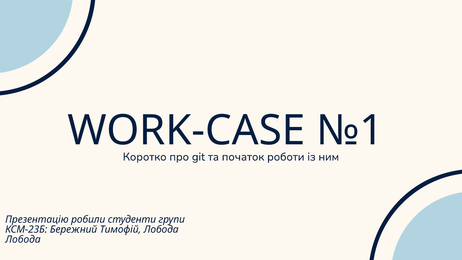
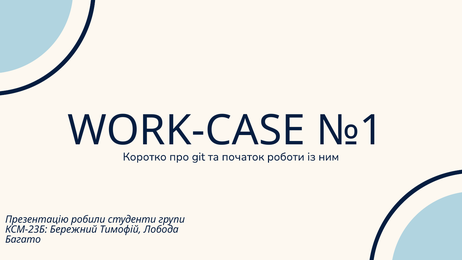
Лобода at (23, 239): Лобода -> Багато
